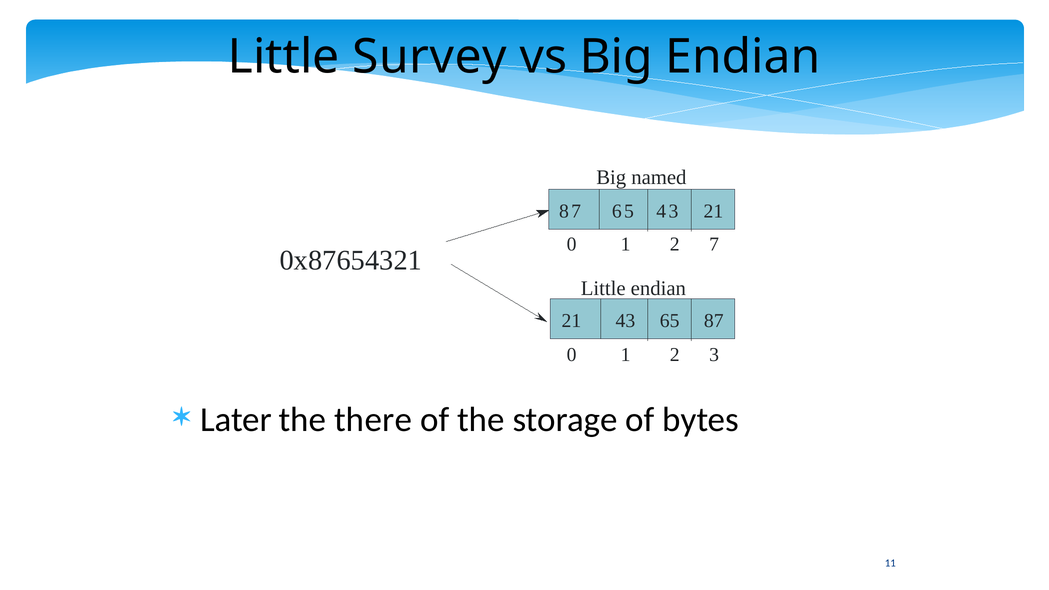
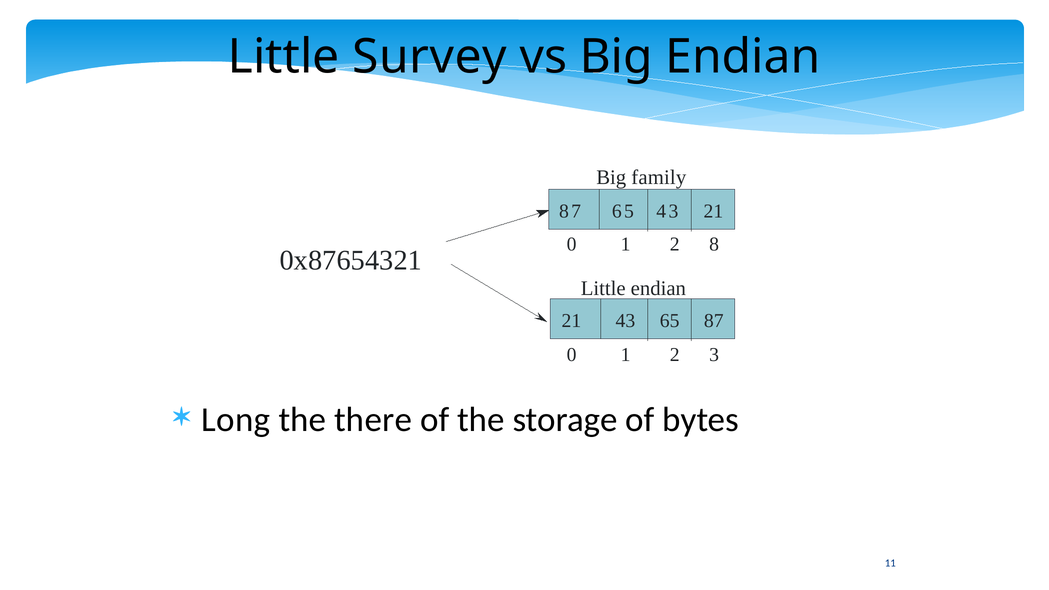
named: named -> family
7: 7 -> 8
Later: Later -> Long
